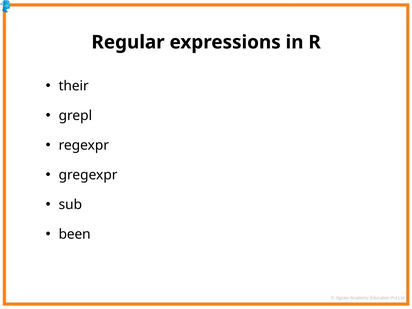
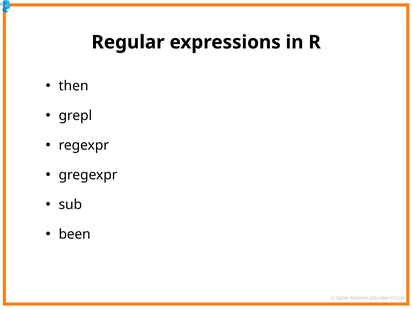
their: their -> then
